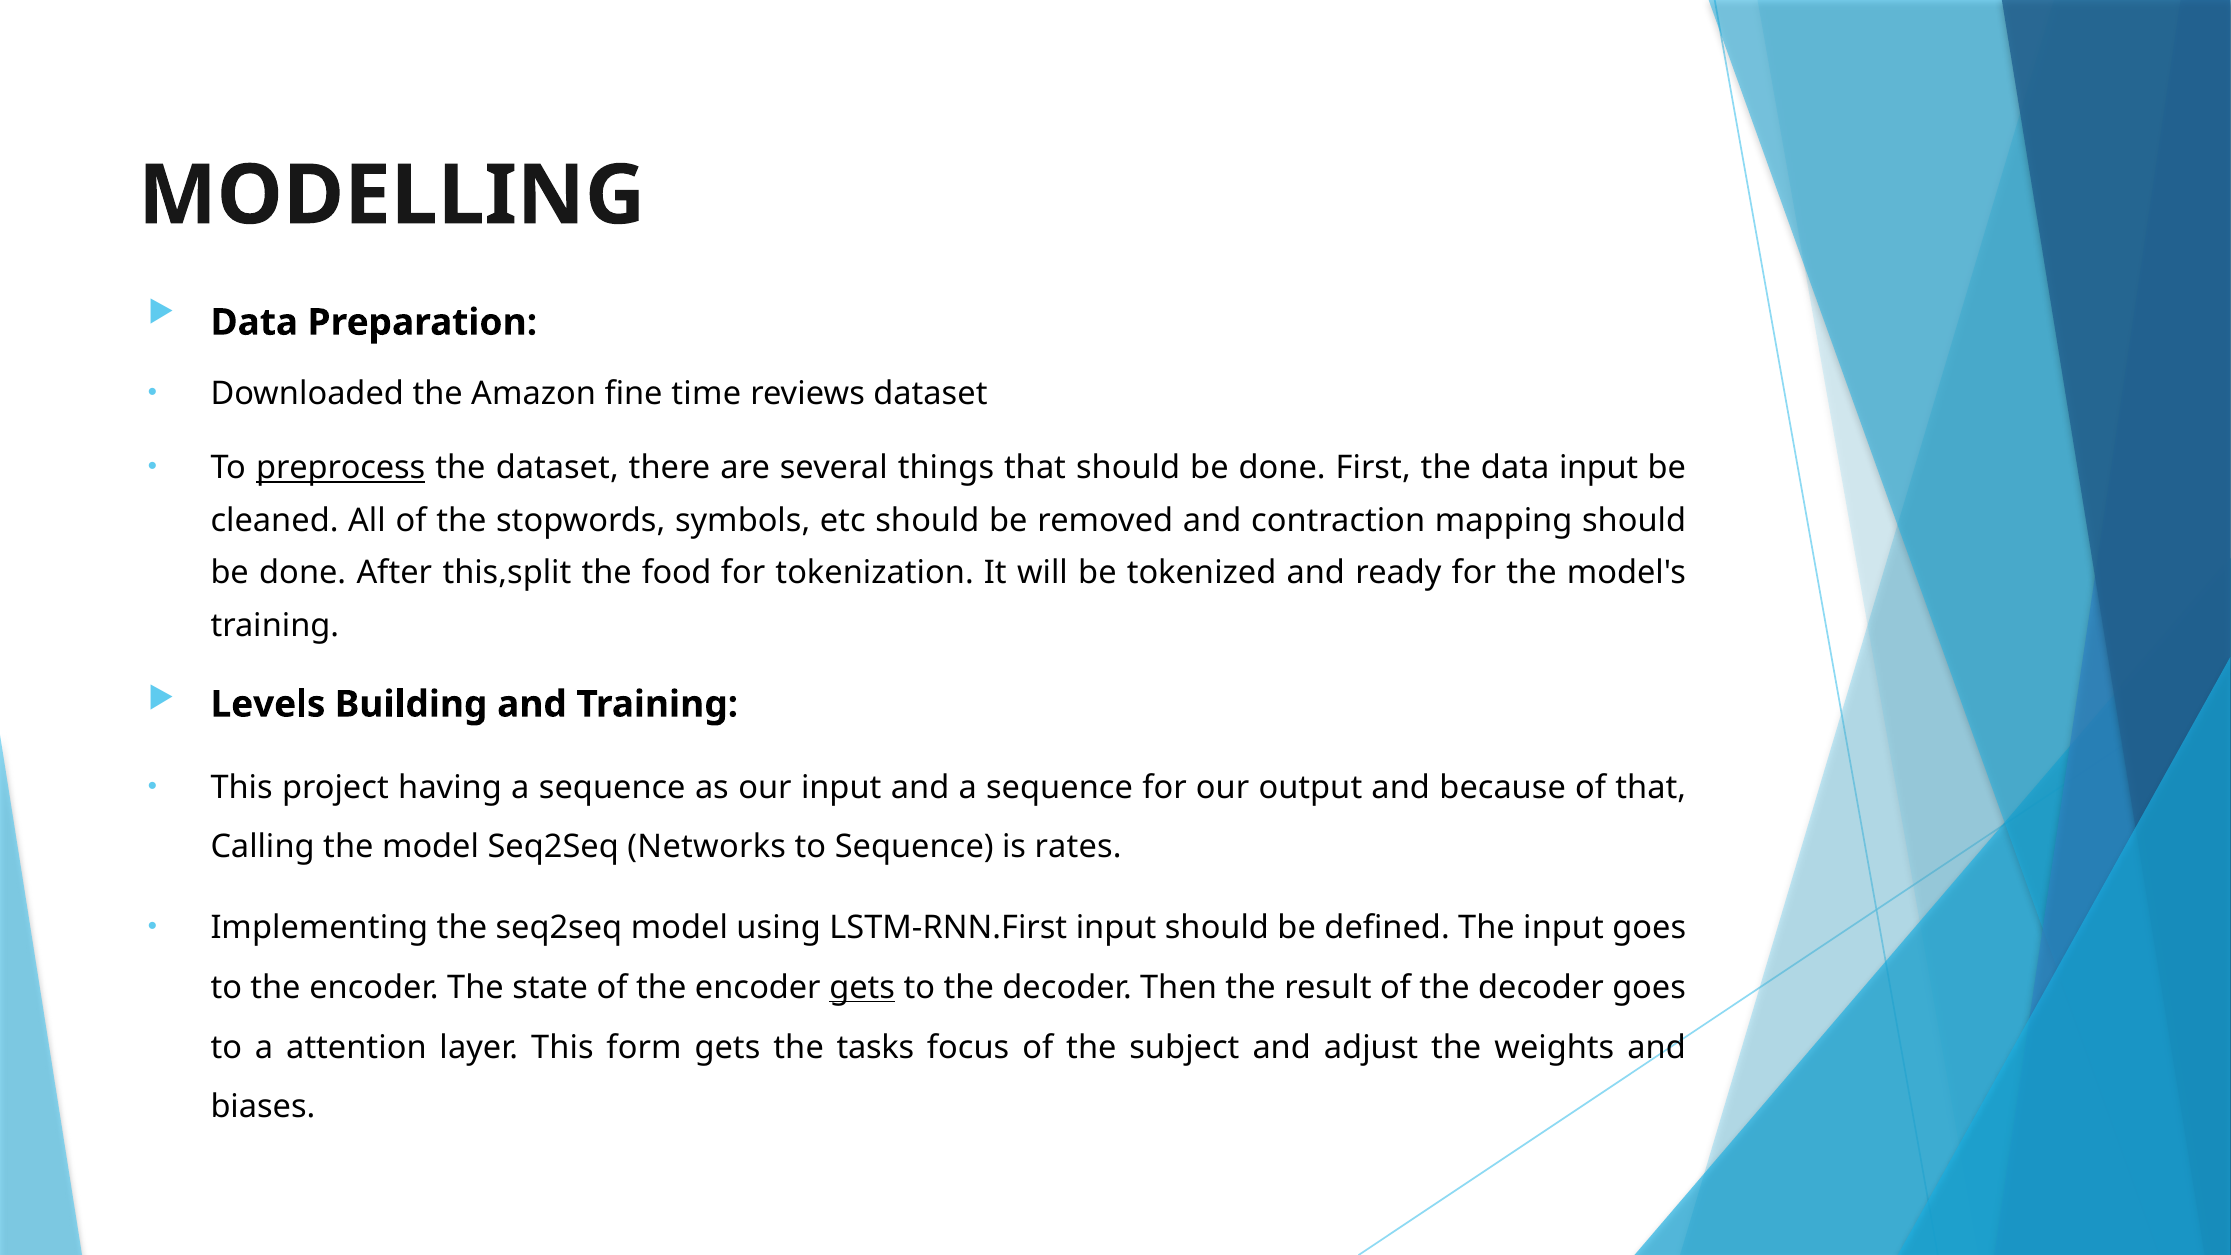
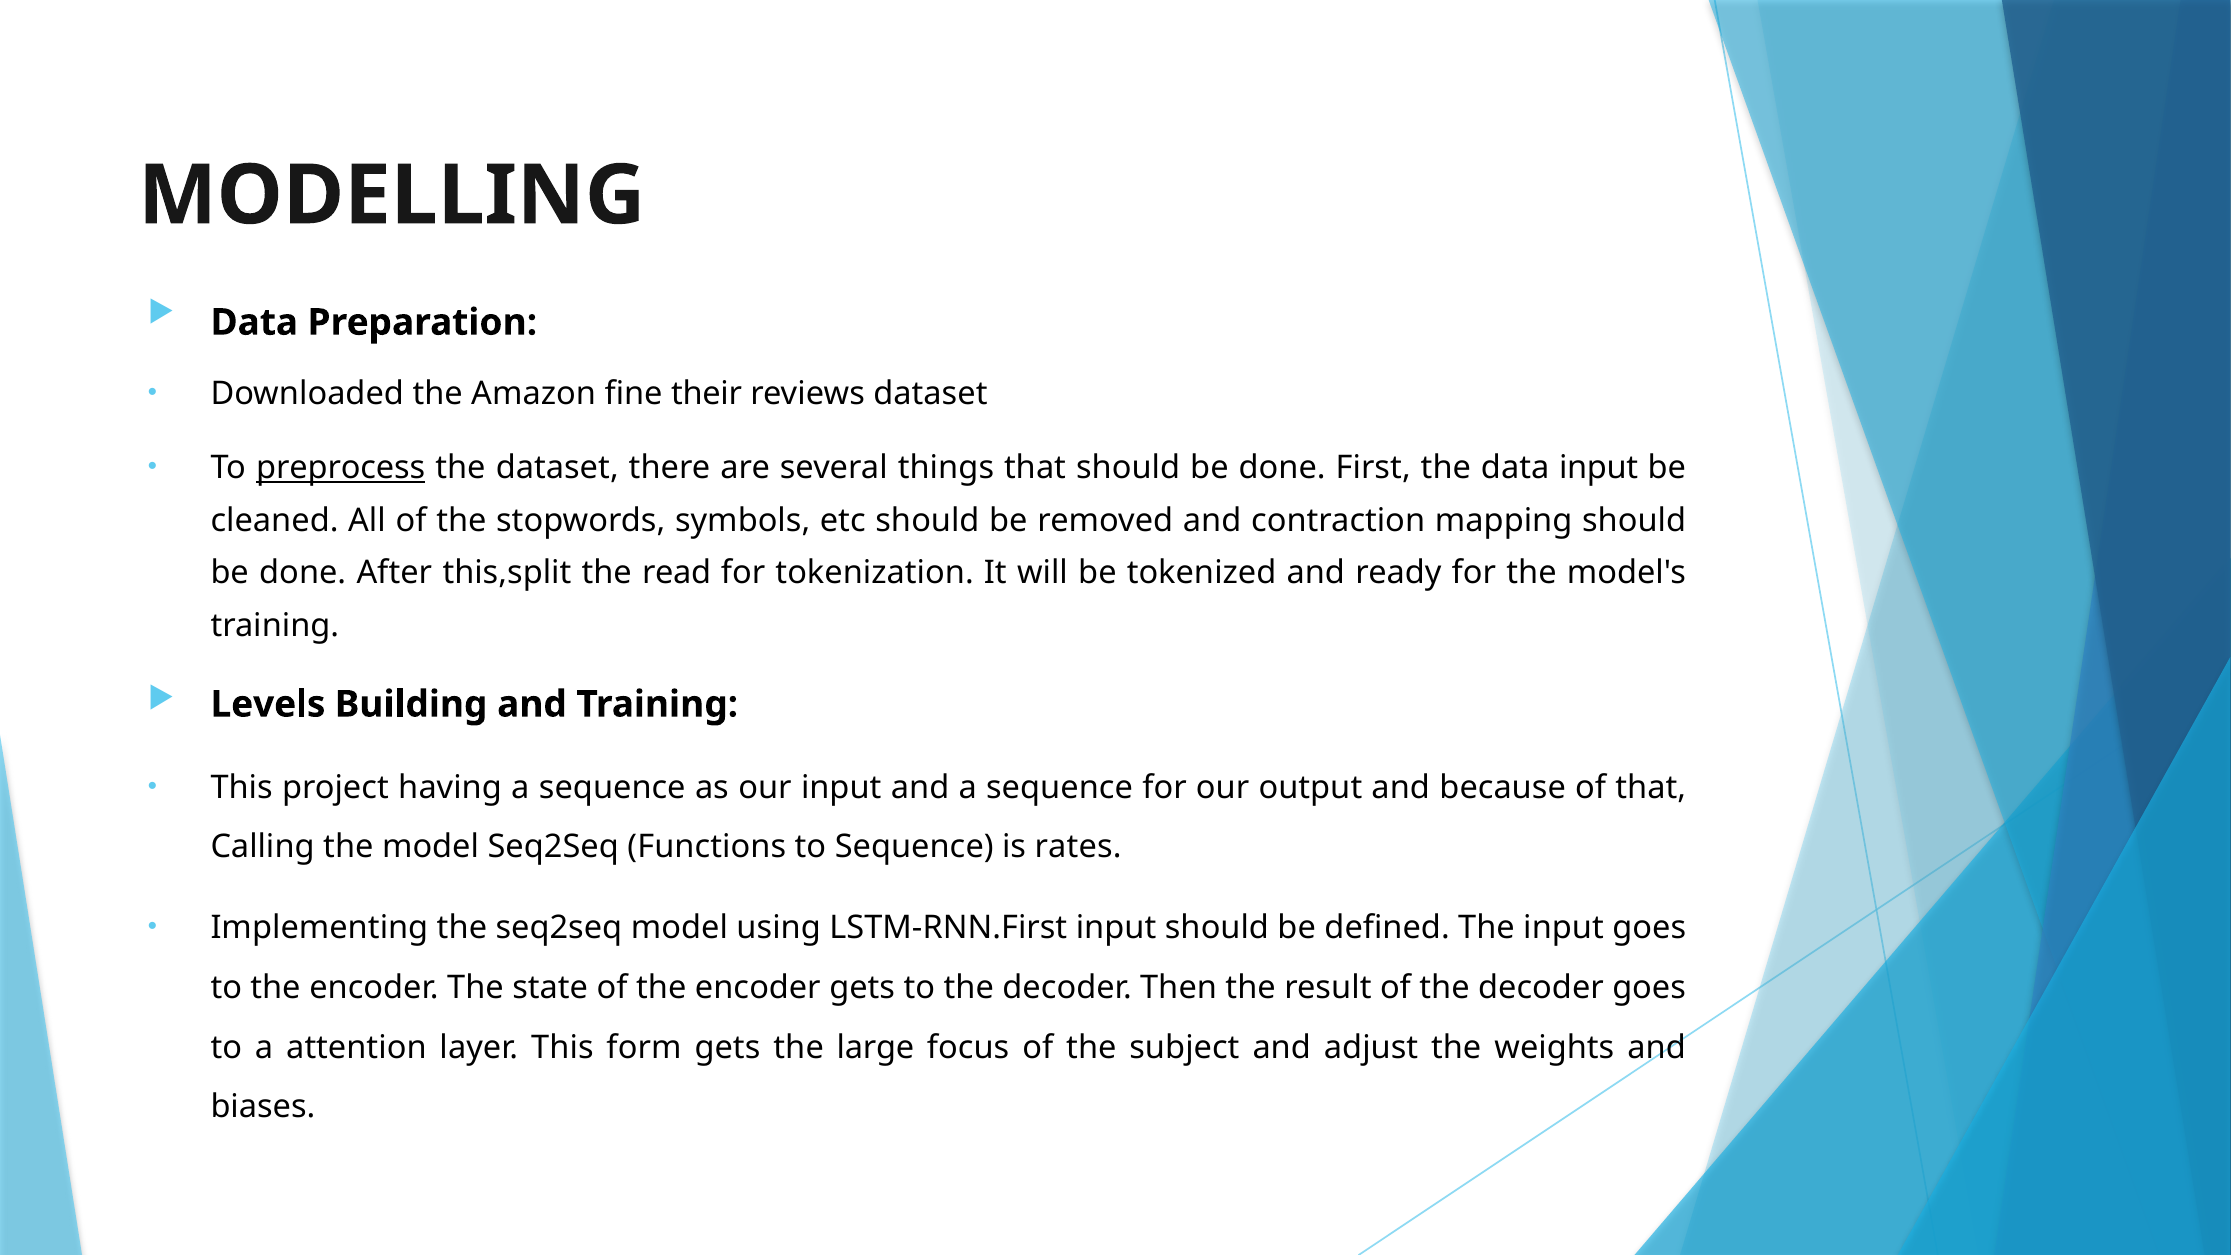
time: time -> their
food: food -> read
Networks: Networks -> Functions
gets at (862, 987) underline: present -> none
tasks: tasks -> large
